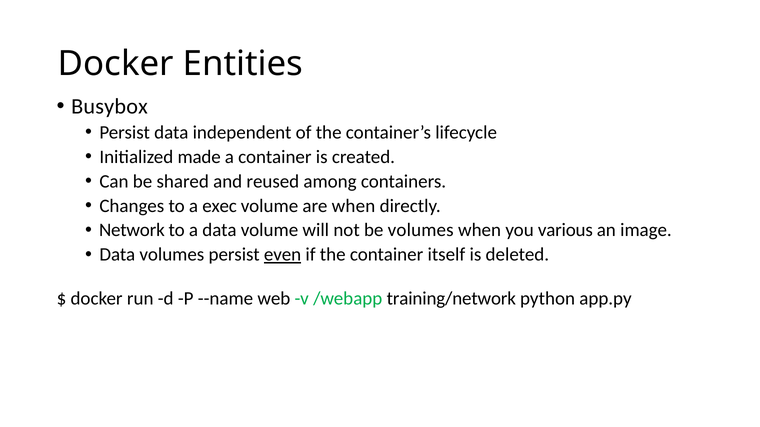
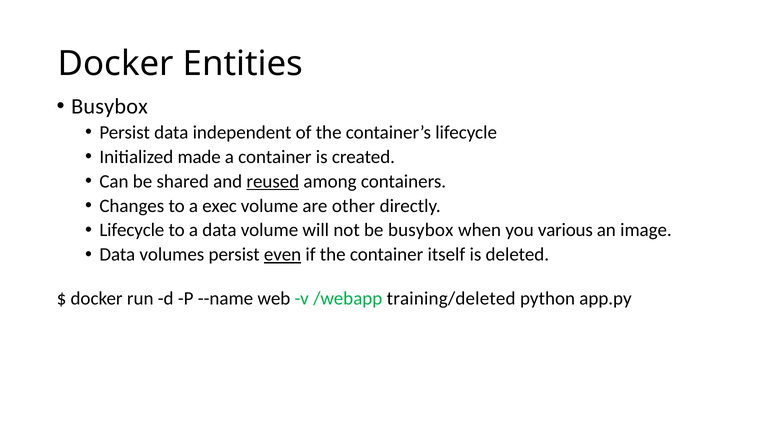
reused underline: none -> present
are when: when -> other
Network at (132, 230): Network -> Lifecycle
be volumes: volumes -> busybox
training/network: training/network -> training/deleted
